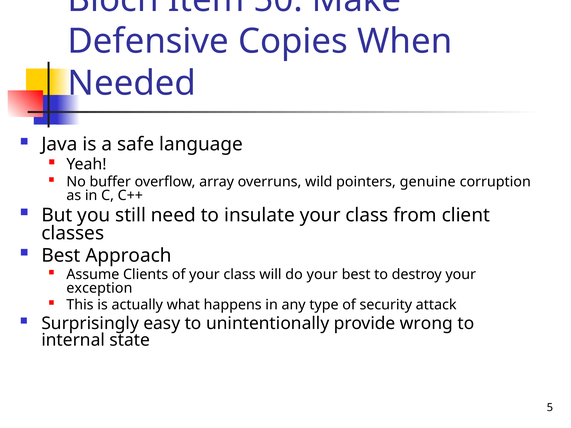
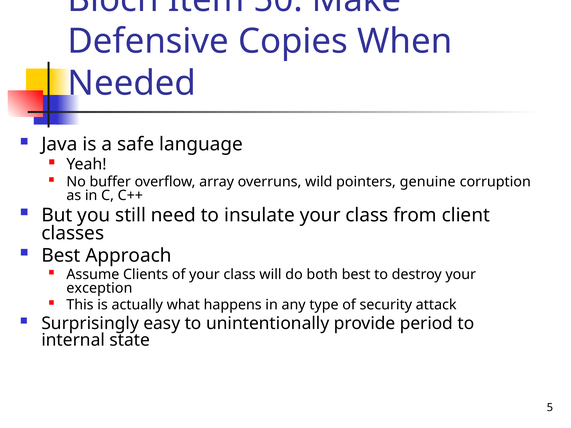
do your: your -> both
wrong: wrong -> period
